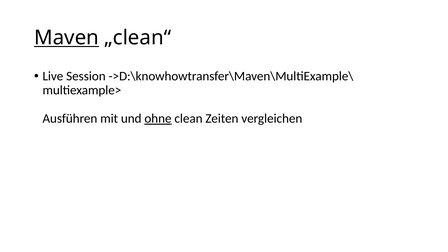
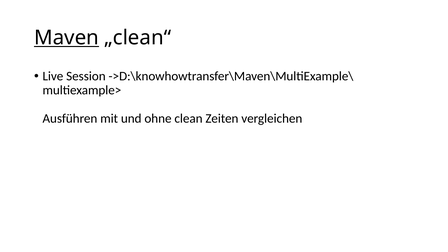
ohne underline: present -> none
